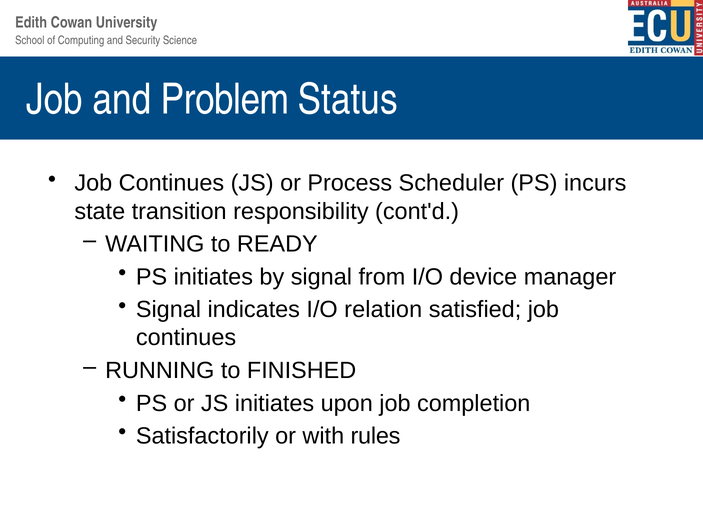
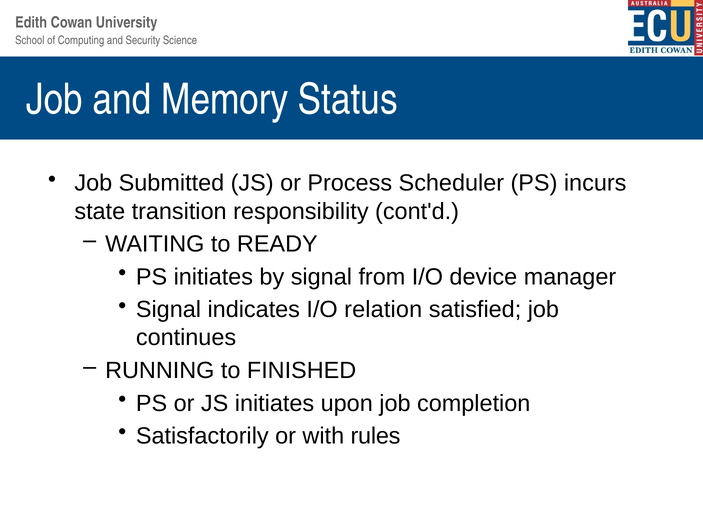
Problem: Problem -> Memory
Continues at (171, 183): Continues -> Submitted
